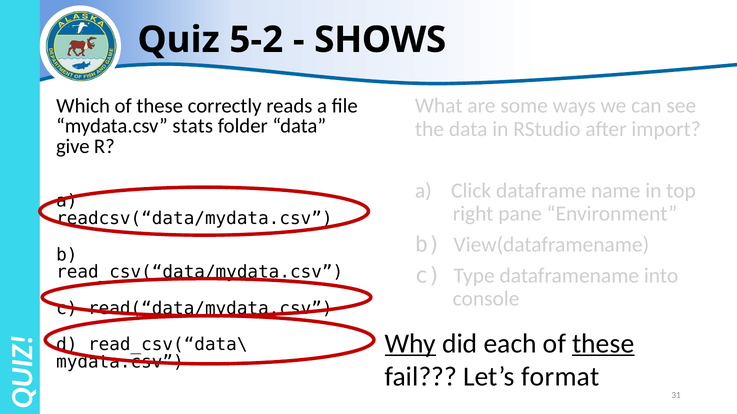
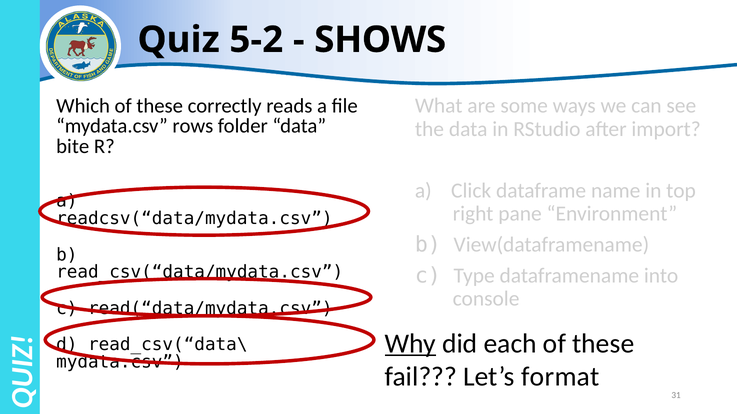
stats: stats -> rows
give: give -> bite
these at (603, 344) underline: present -> none
